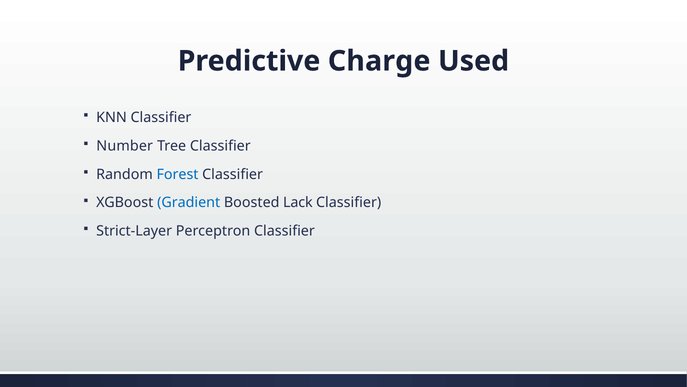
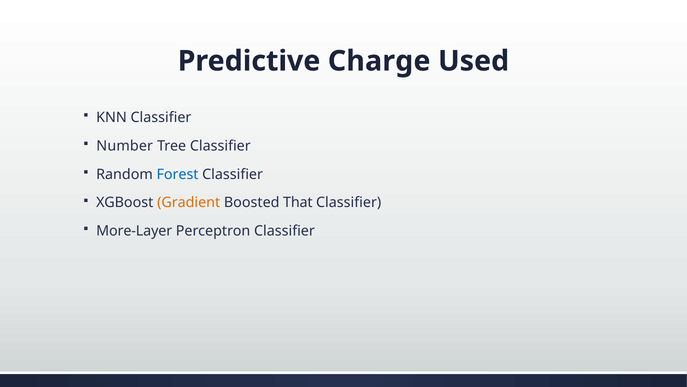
Gradient colour: blue -> orange
Lack: Lack -> That
Strict-Layer: Strict-Layer -> More-Layer
